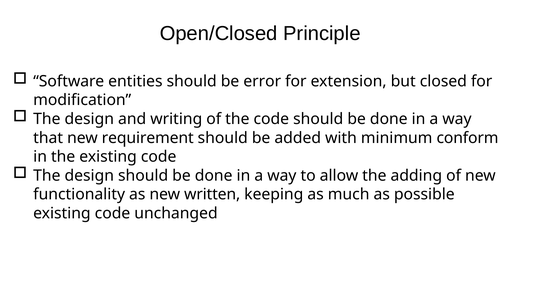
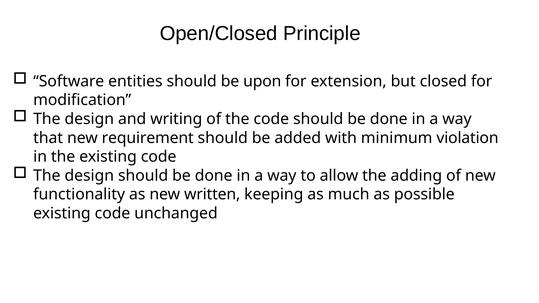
error: error -> upon
conform: conform -> violation
